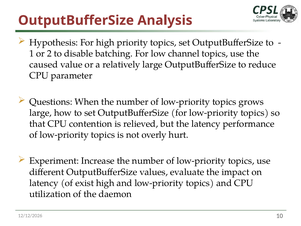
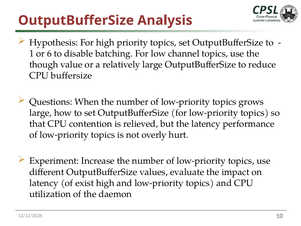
2: 2 -> 6
caused: caused -> though
parameter: parameter -> buffersize
